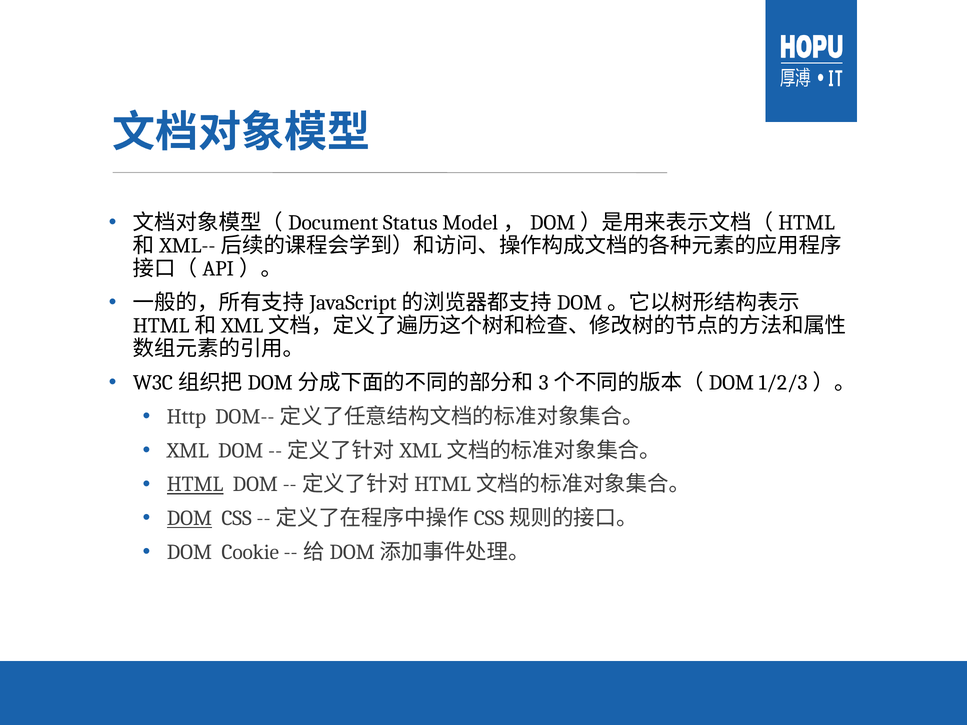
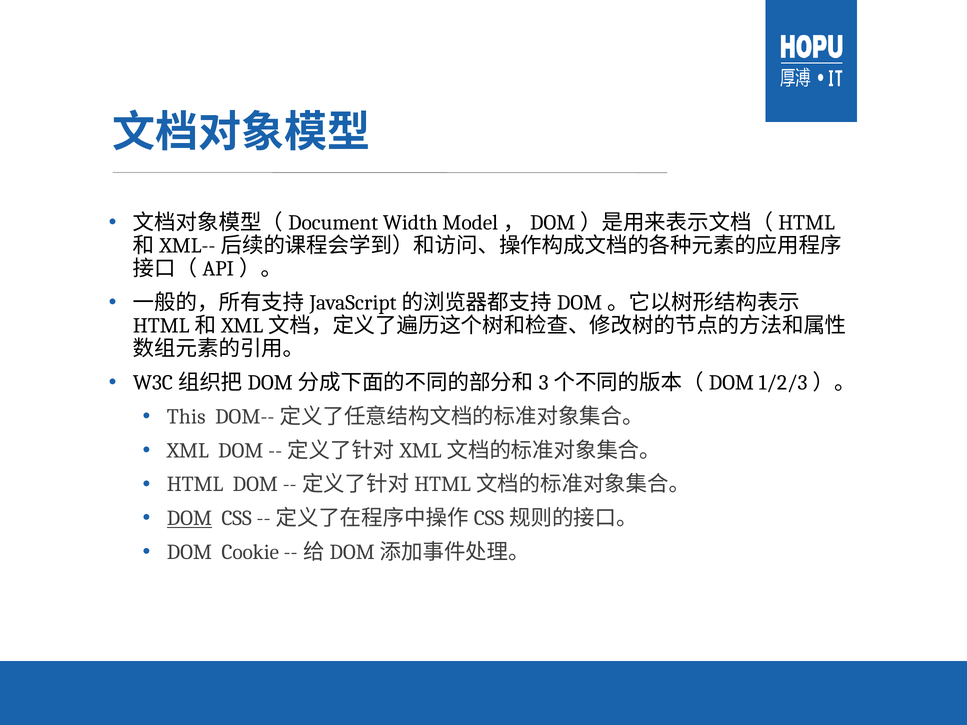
Status: Status -> Width
Http: Http -> This
HTML underline: present -> none
